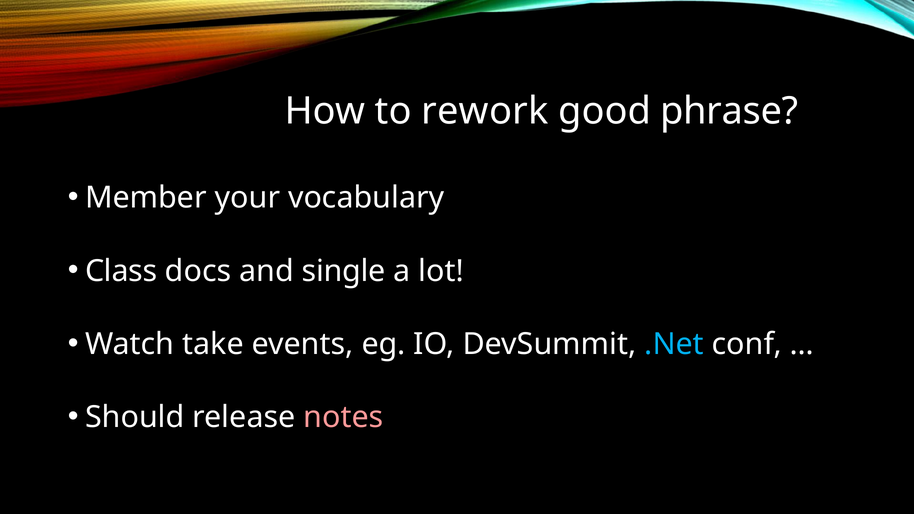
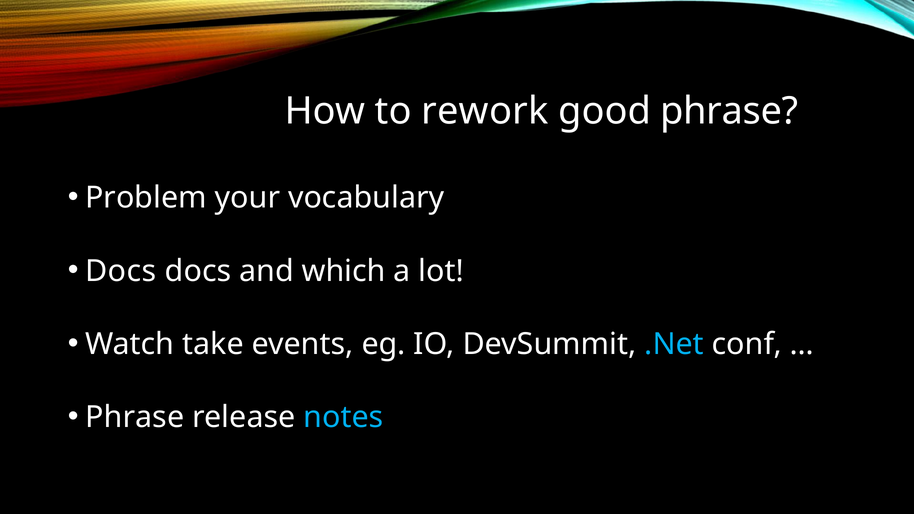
Member: Member -> Problem
Class at (121, 271): Class -> Docs
single: single -> which
Should at (135, 417): Should -> Phrase
notes colour: pink -> light blue
